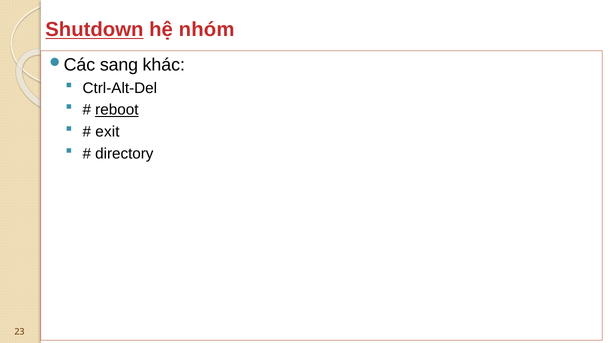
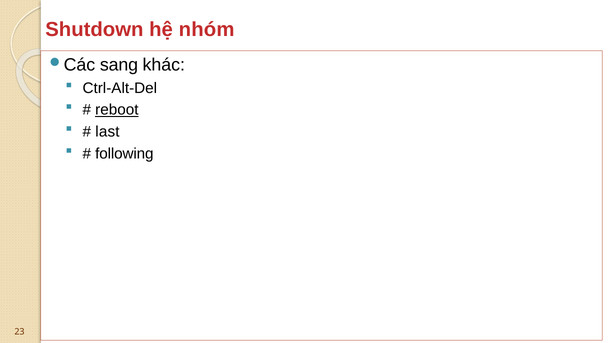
Shutdown underline: present -> none
exit: exit -> last
directory: directory -> following
